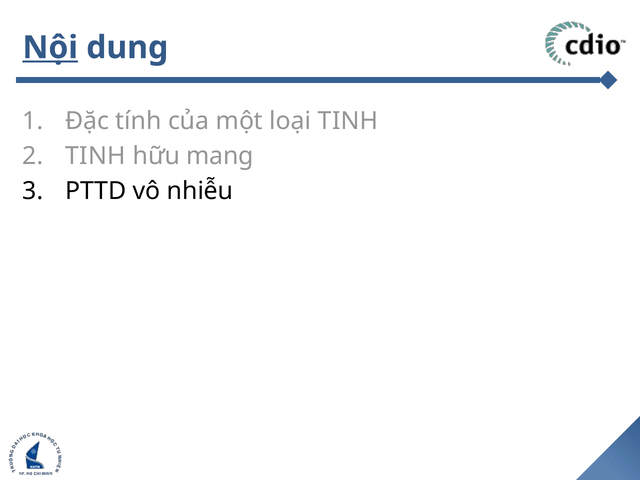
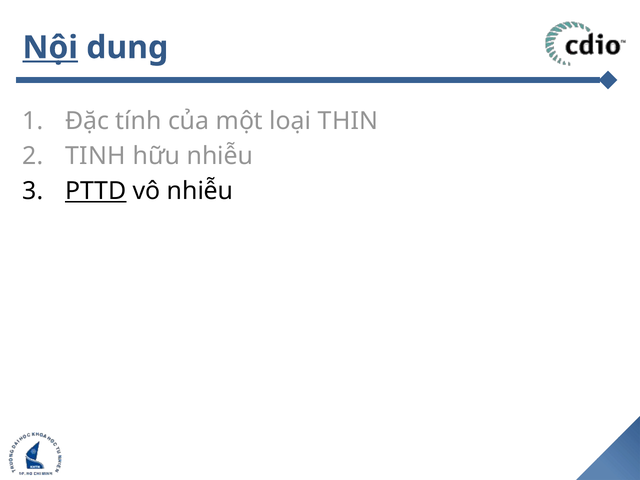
loại TINH: TINH -> THIN
hữu mang: mang -> nhiễu
PTTD underline: none -> present
